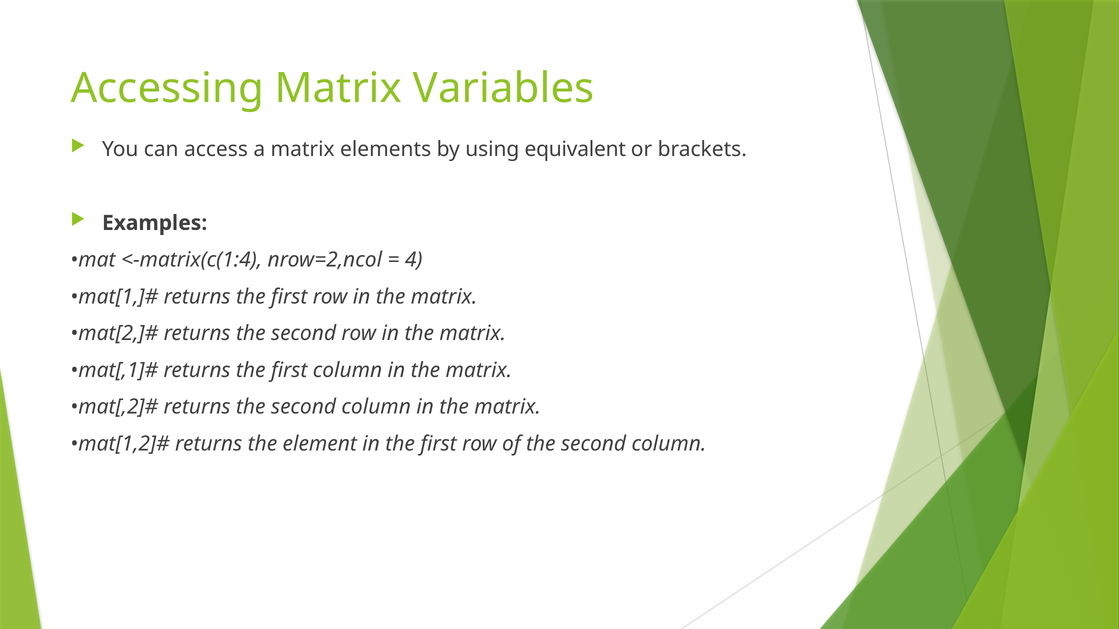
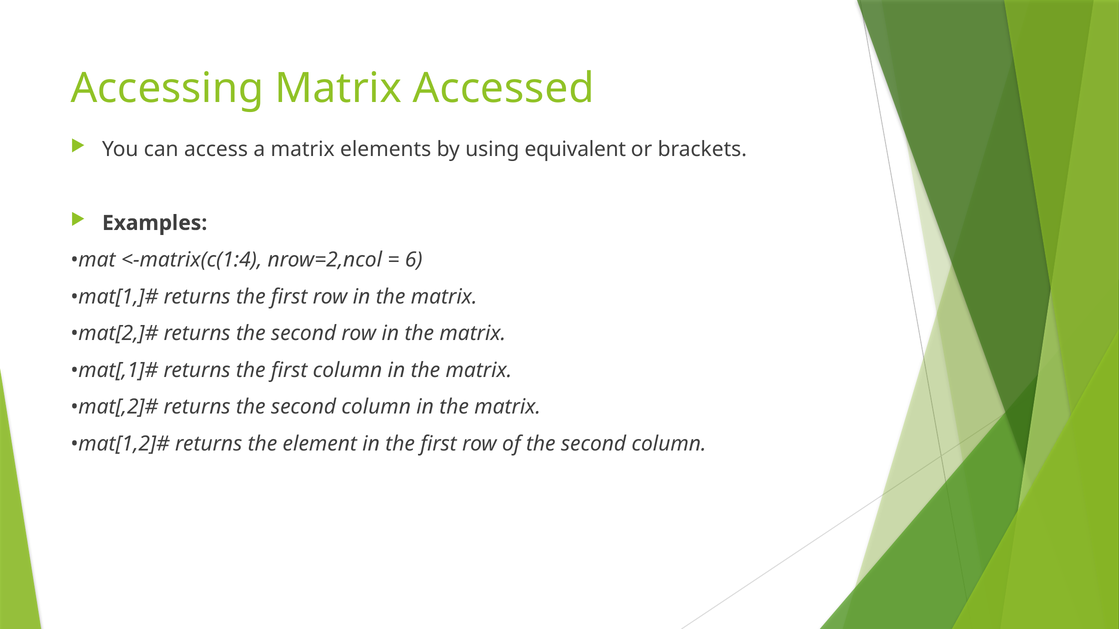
Variables: Variables -> Accessed
4: 4 -> 6
